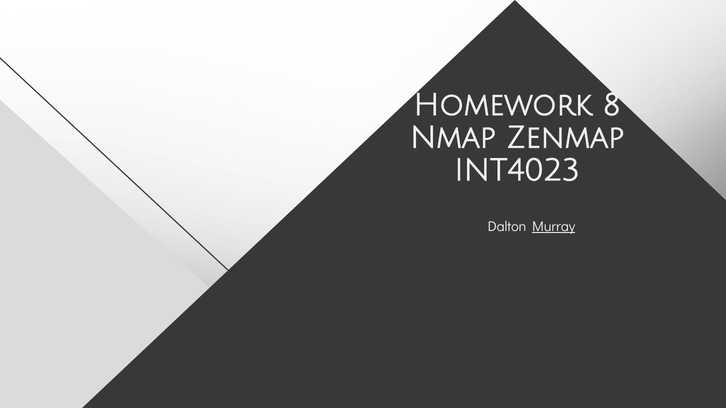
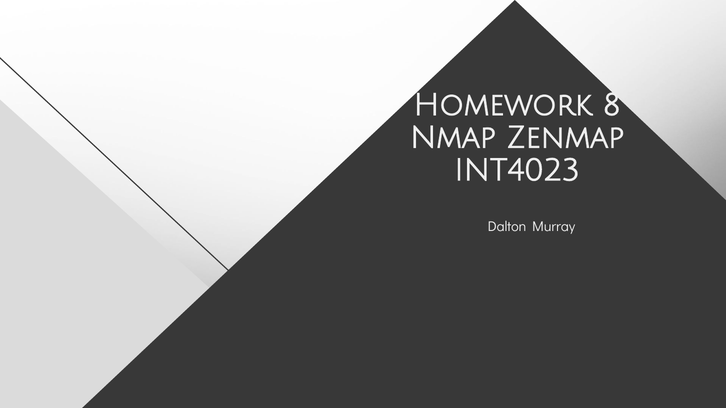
Murray underline: present -> none
